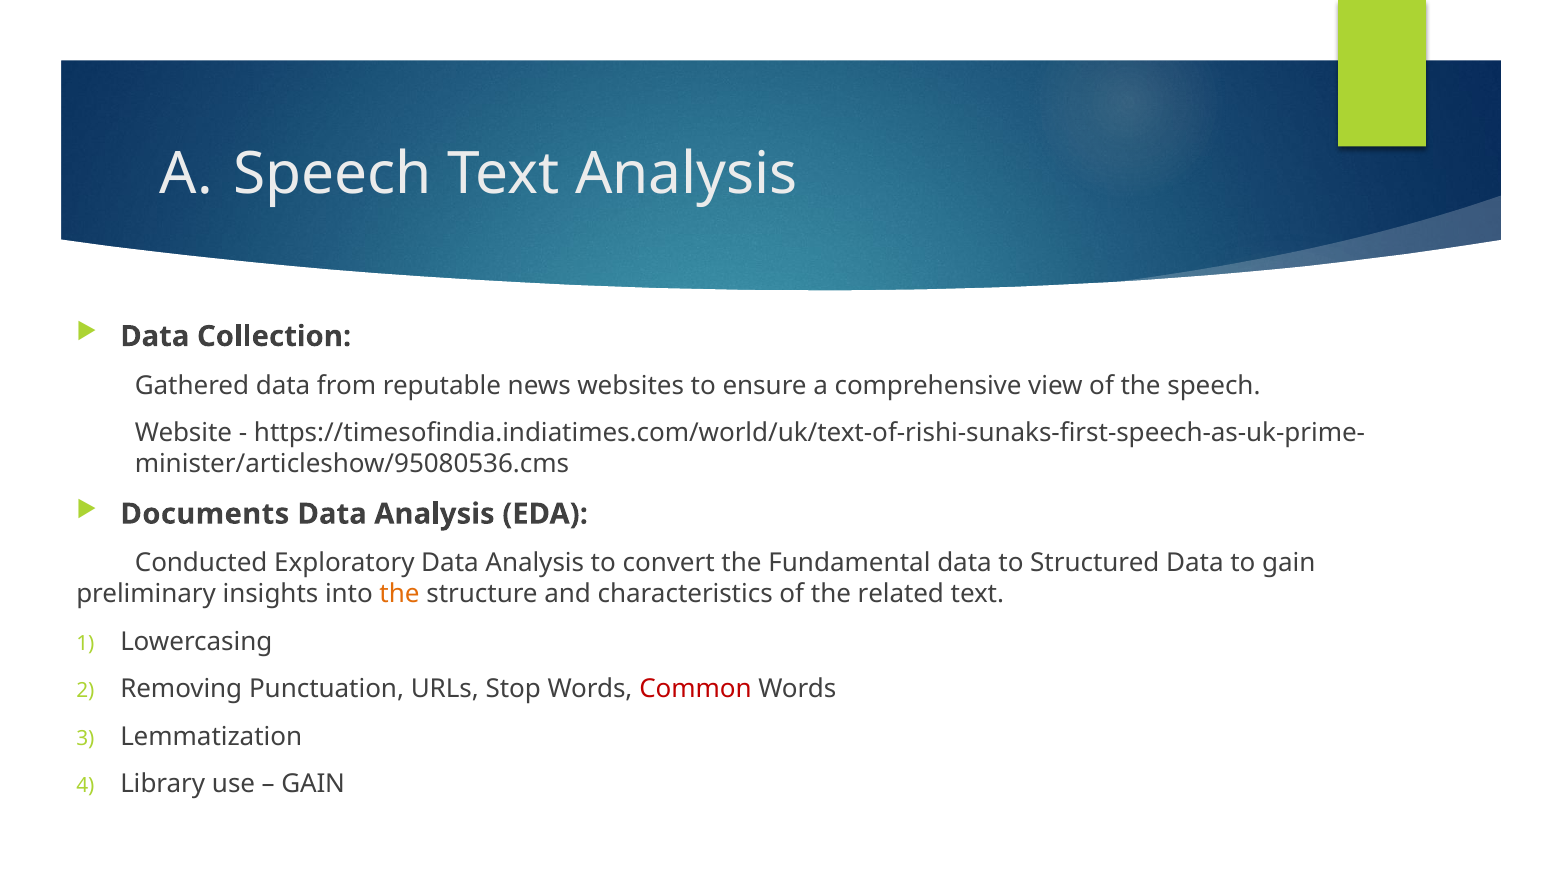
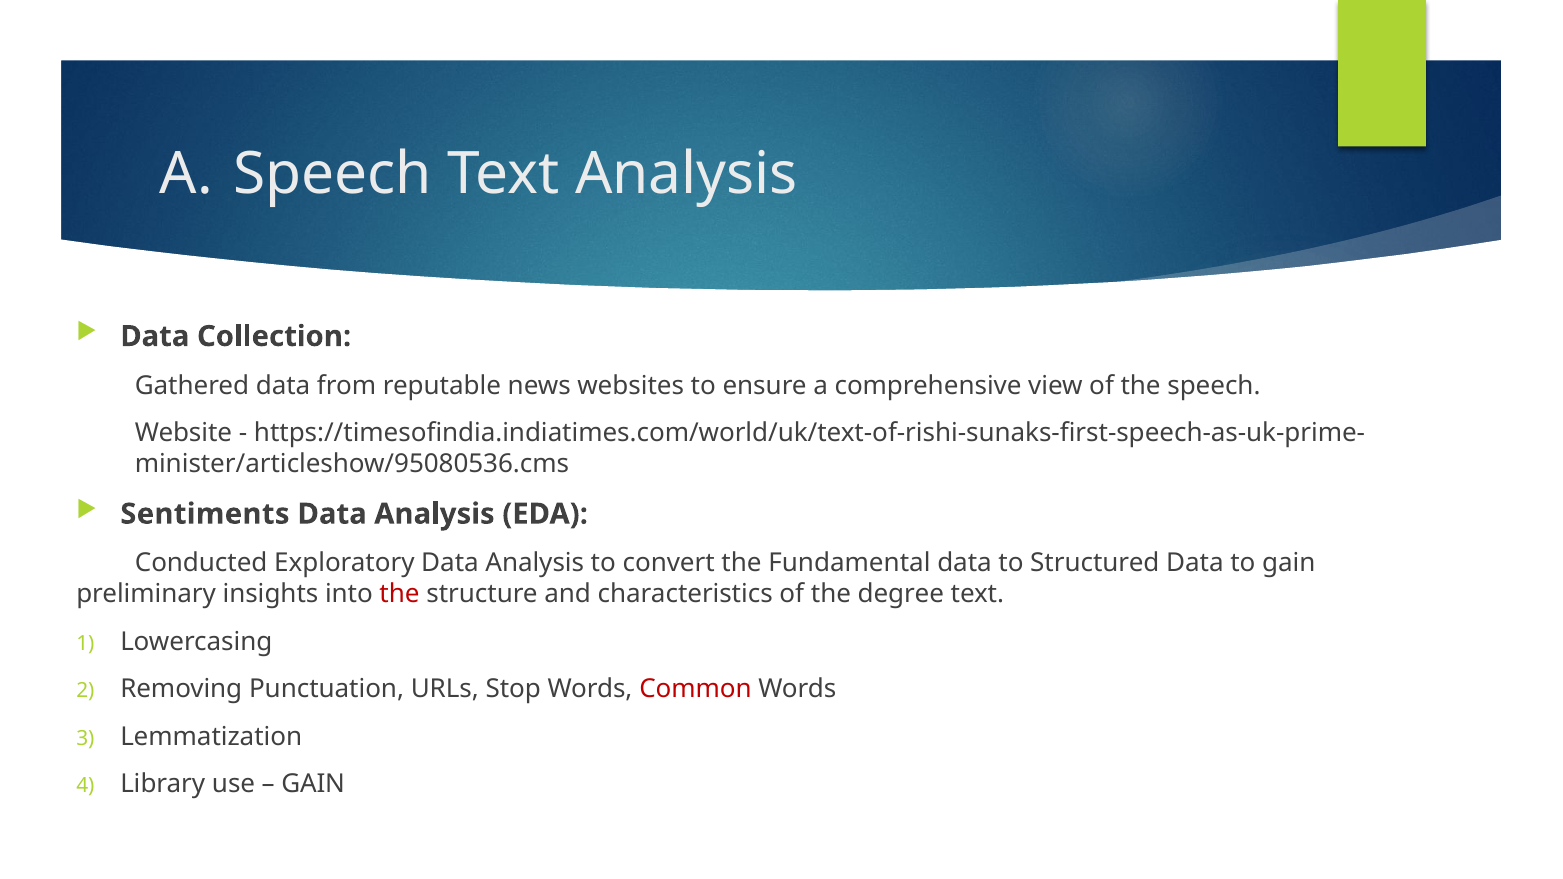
Documents: Documents -> Sentiments
the at (400, 595) colour: orange -> red
related: related -> degree
